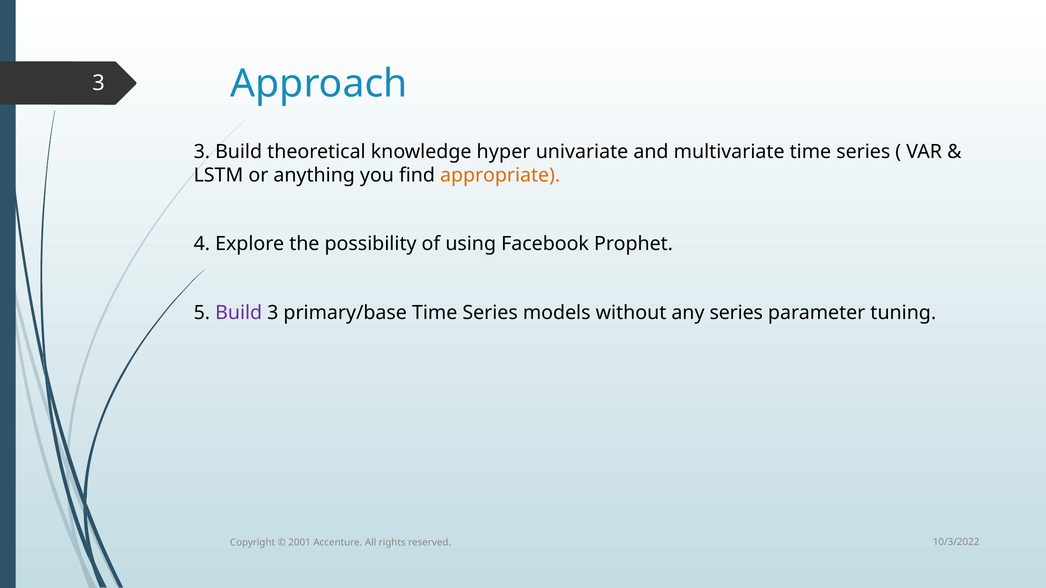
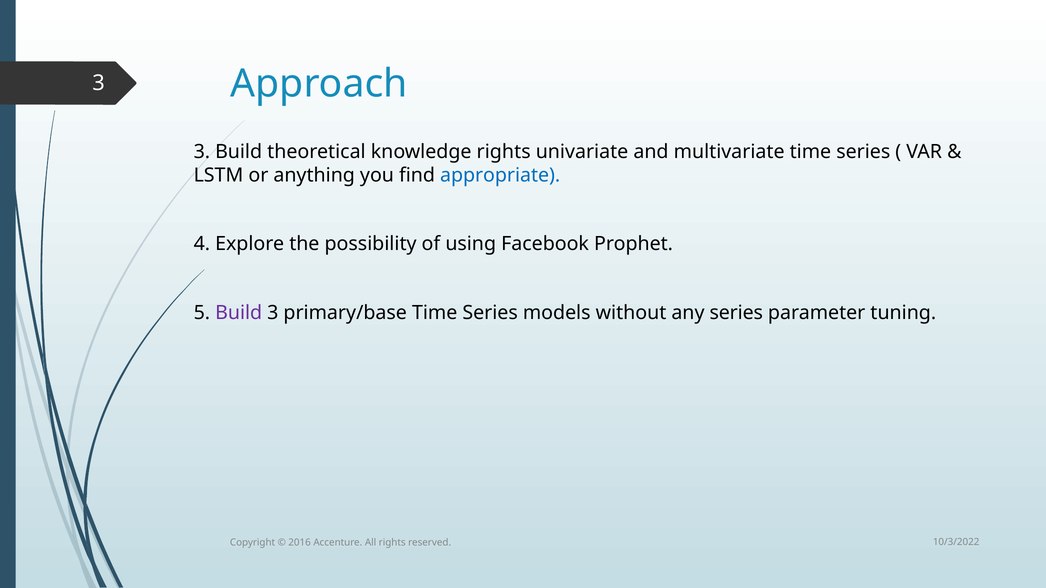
knowledge hyper: hyper -> rights
appropriate colour: orange -> blue
2001: 2001 -> 2016
